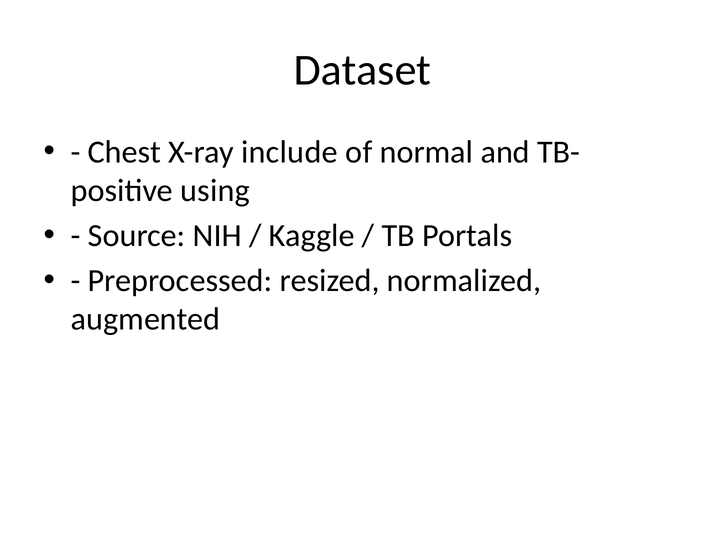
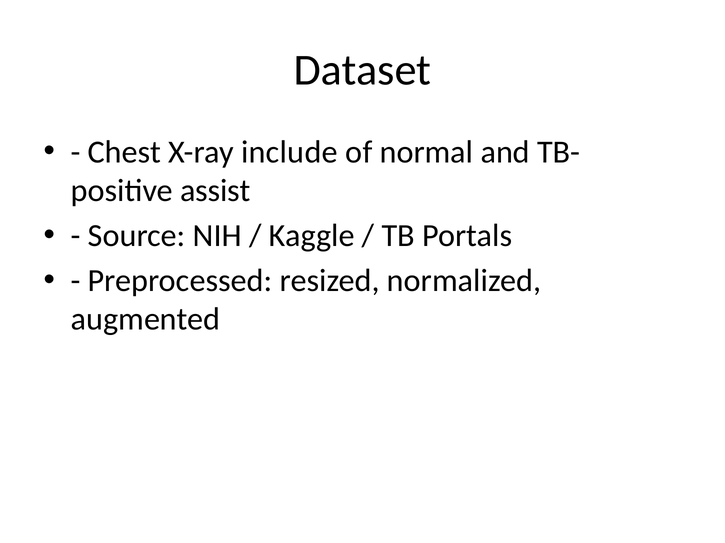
using: using -> assist
